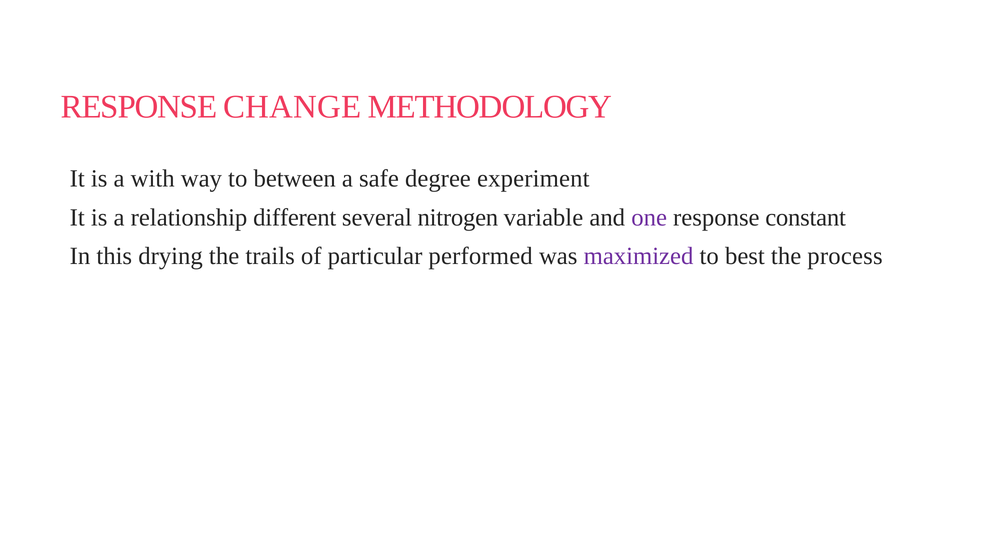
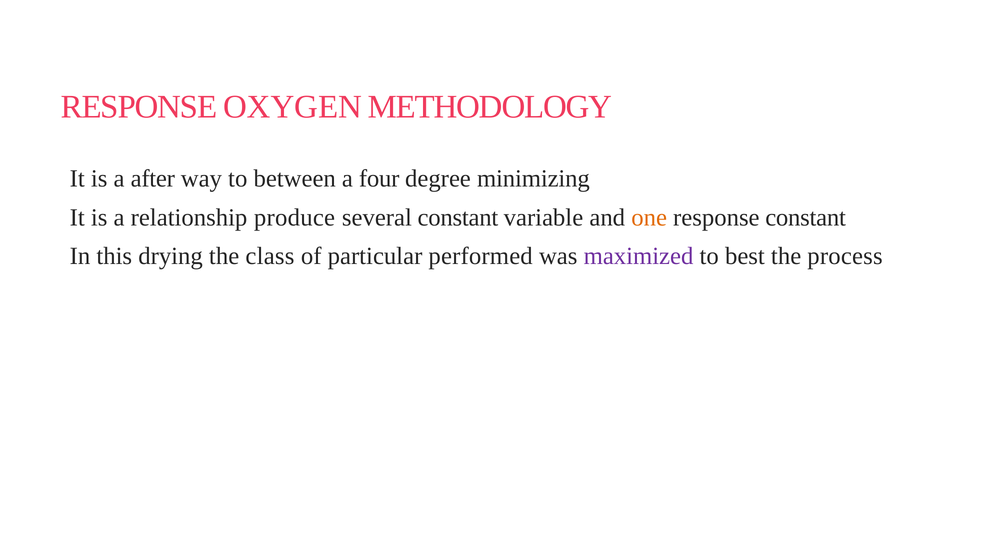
CHANGE: CHANGE -> OXYGEN
with: with -> after
safe: safe -> four
experiment: experiment -> minimizing
different: different -> produce
several nitrogen: nitrogen -> constant
one colour: purple -> orange
trails: trails -> class
